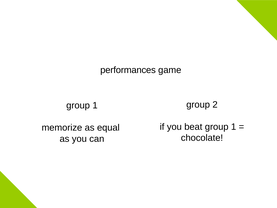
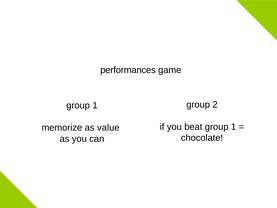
equal: equal -> value
